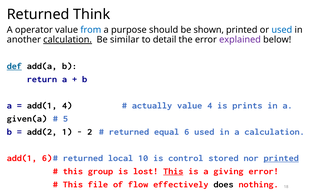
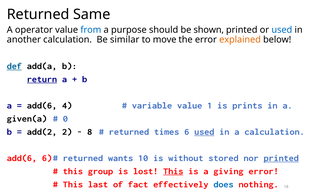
Think: Think -> Same
calculation at (68, 40) underline: present -> none
detail: detail -> move
explained colour: purple -> orange
return underline: none -> present
add(1 at (42, 105): add(1 -> add(6
actually: actually -> variable
value 4: 4 -> 1
5: 5 -> 0
1: 1 -> 2
2: 2 -> 8
equal: equal -> times
used at (204, 131) underline: none -> present
add(1 at (22, 158): add(1 -> add(6
local: local -> wants
control: control -> without
file: file -> last
flow: flow -> fact
does colour: black -> blue
